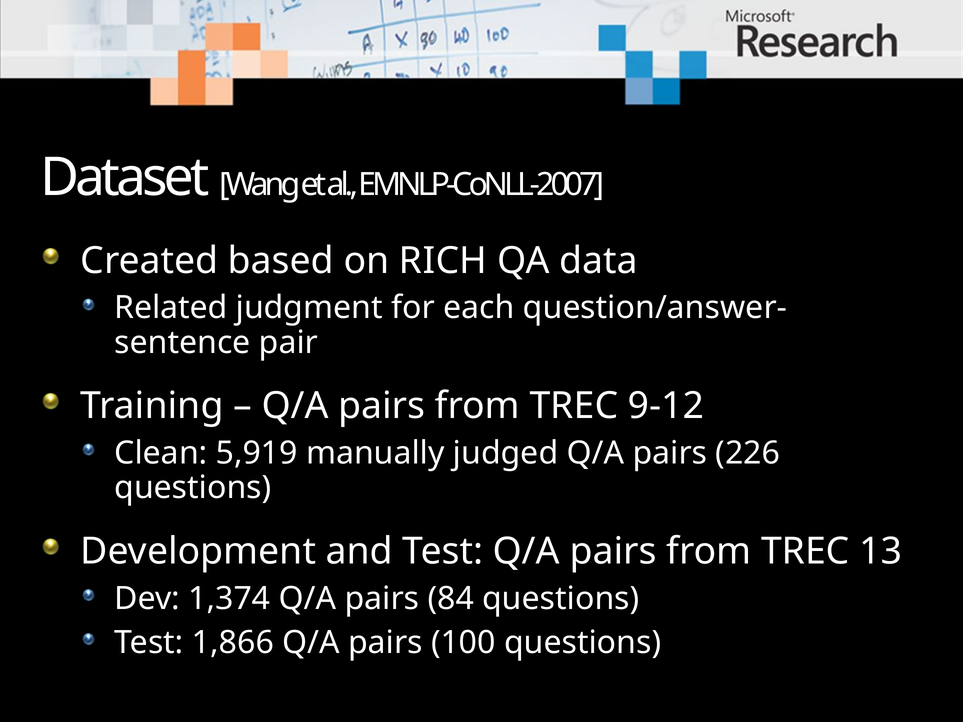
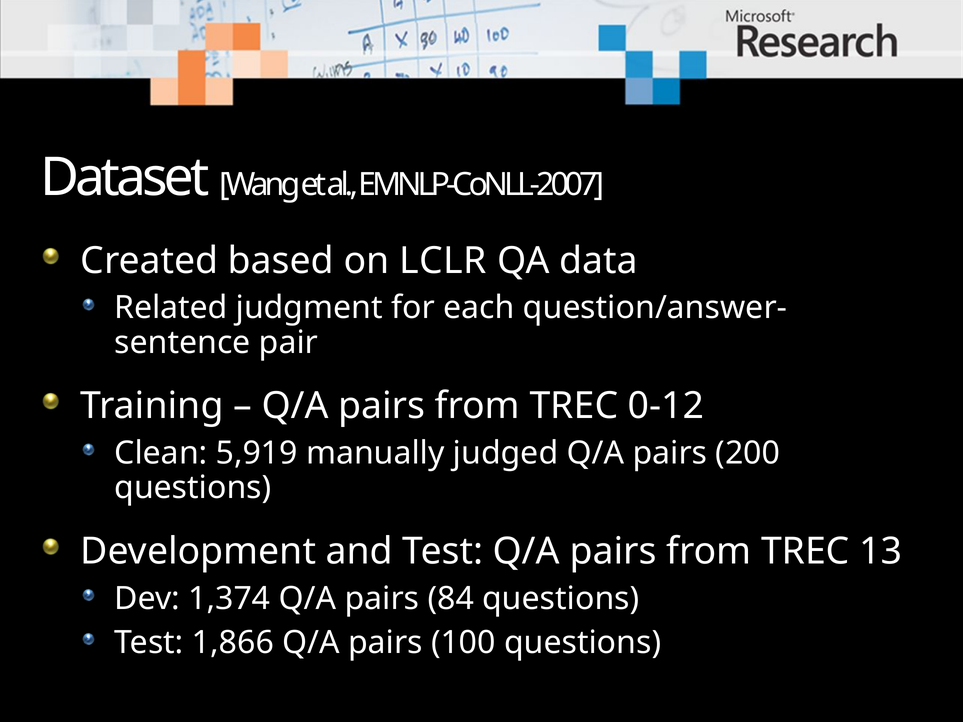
RICH: RICH -> LCLR
9-12: 9-12 -> 0-12
226: 226 -> 200
